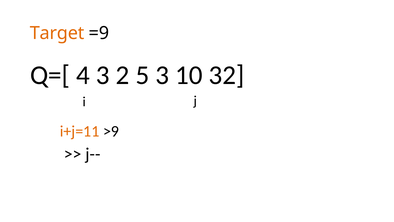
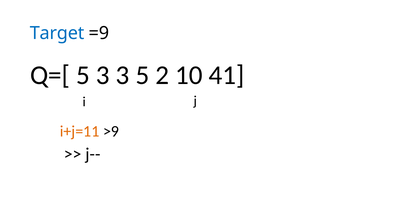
Target colour: orange -> blue
Q=[ 4: 4 -> 5
3 2: 2 -> 3
5 3: 3 -> 2
32: 32 -> 41
